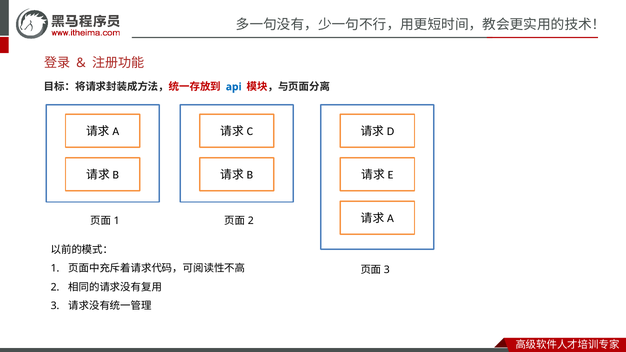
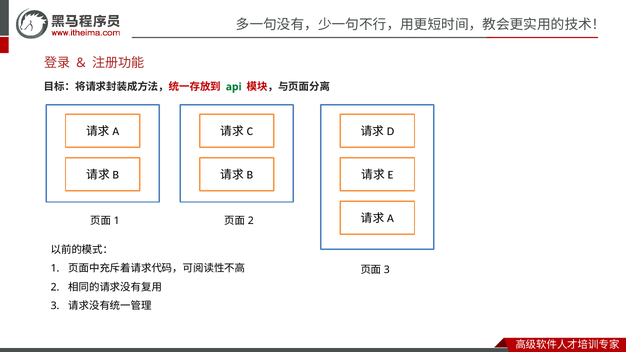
api colour: blue -> green
